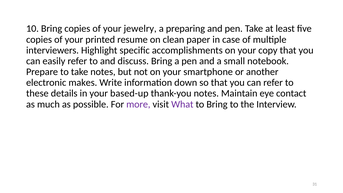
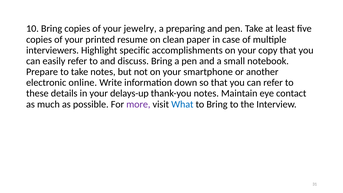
makes: makes -> online
based-up: based-up -> delays-up
What colour: purple -> blue
